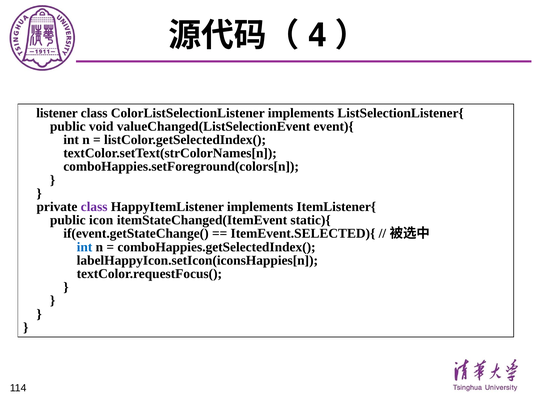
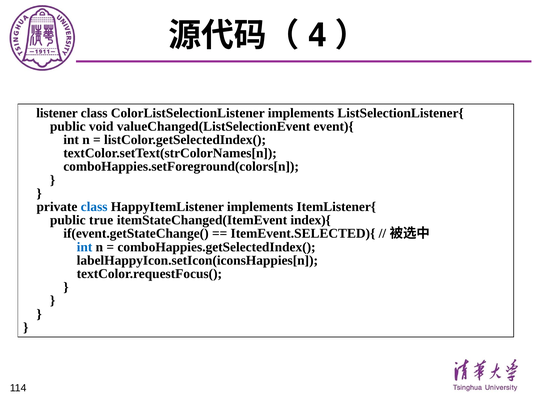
class at (94, 207) colour: purple -> blue
icon: icon -> true
static){: static){ -> index){
